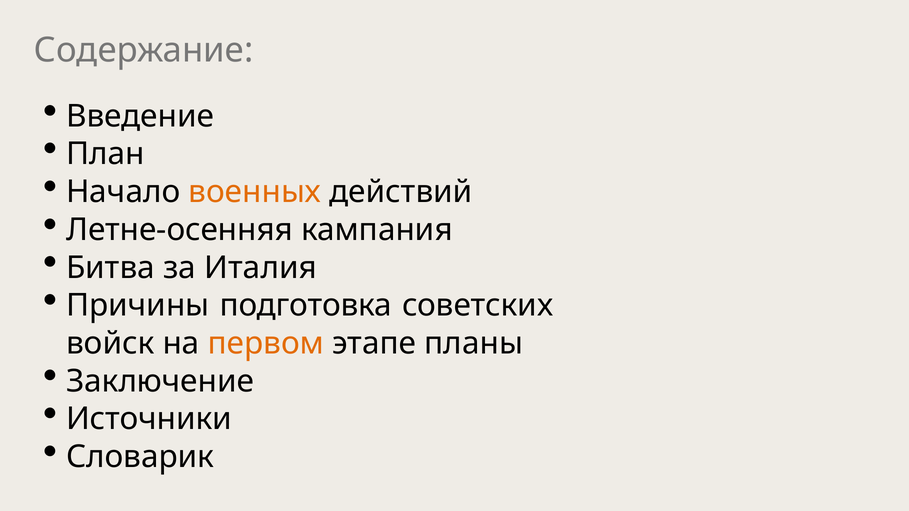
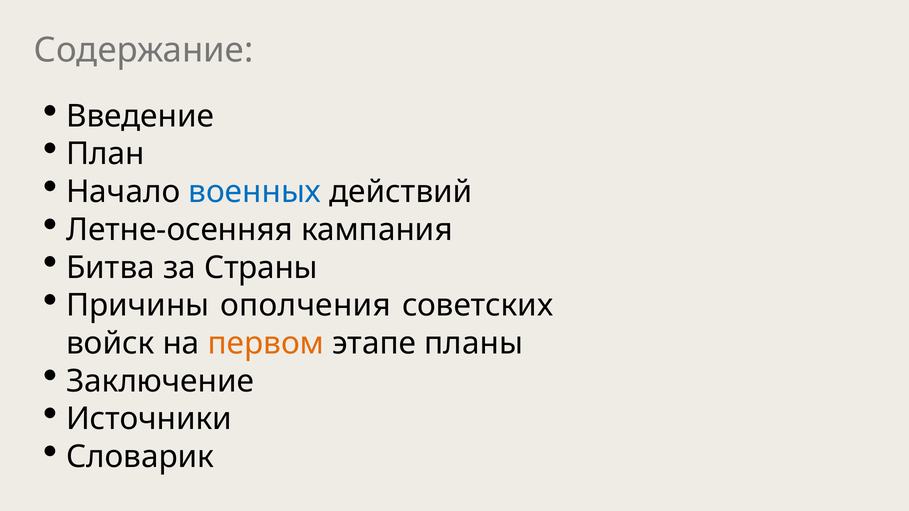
военных colour: orange -> blue
Италия: Италия -> Страны
подготовка: подготовка -> ополчения
